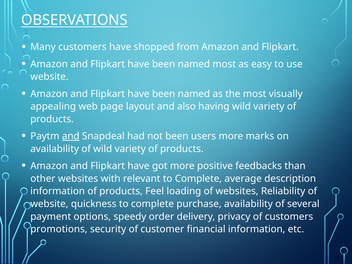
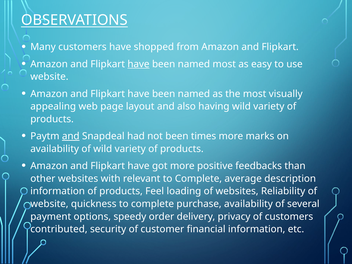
have at (138, 64) underline: none -> present
users: users -> times
promotions: promotions -> contributed
